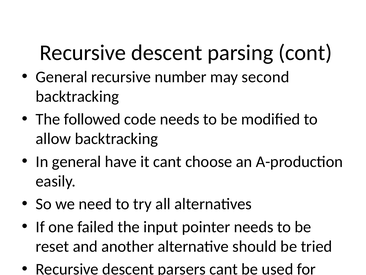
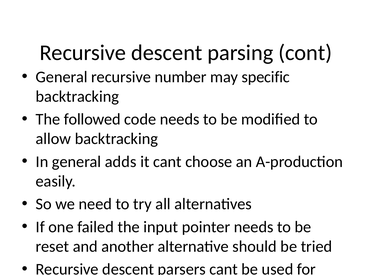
second: second -> specific
have: have -> adds
